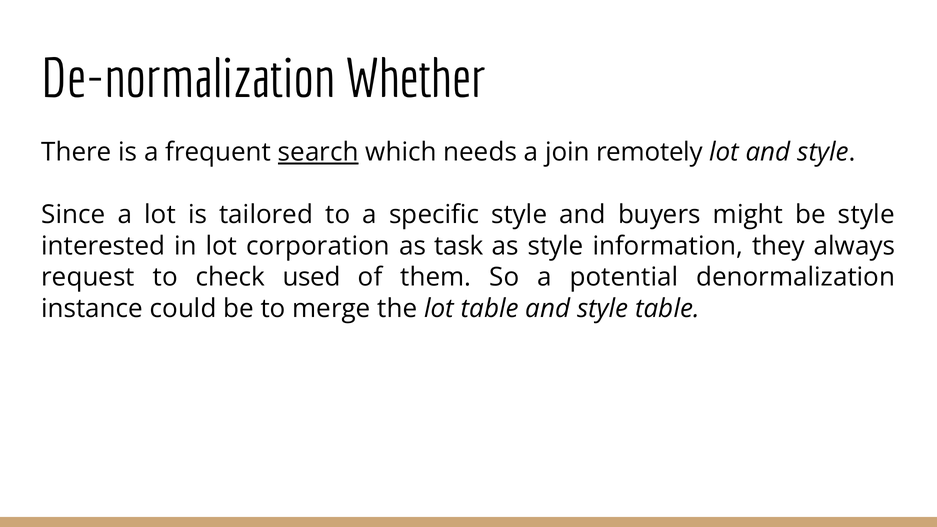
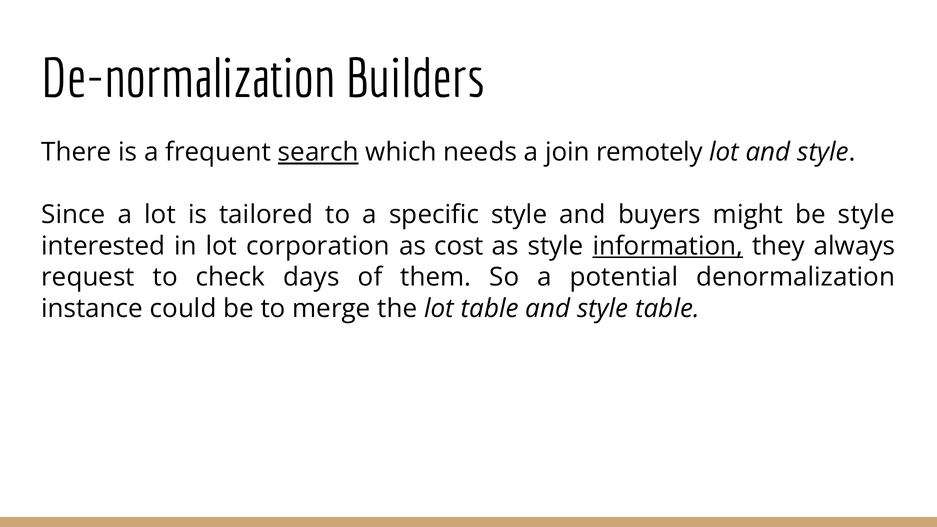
Whether: Whether -> Builders
task: task -> cost
information underline: none -> present
used: used -> days
